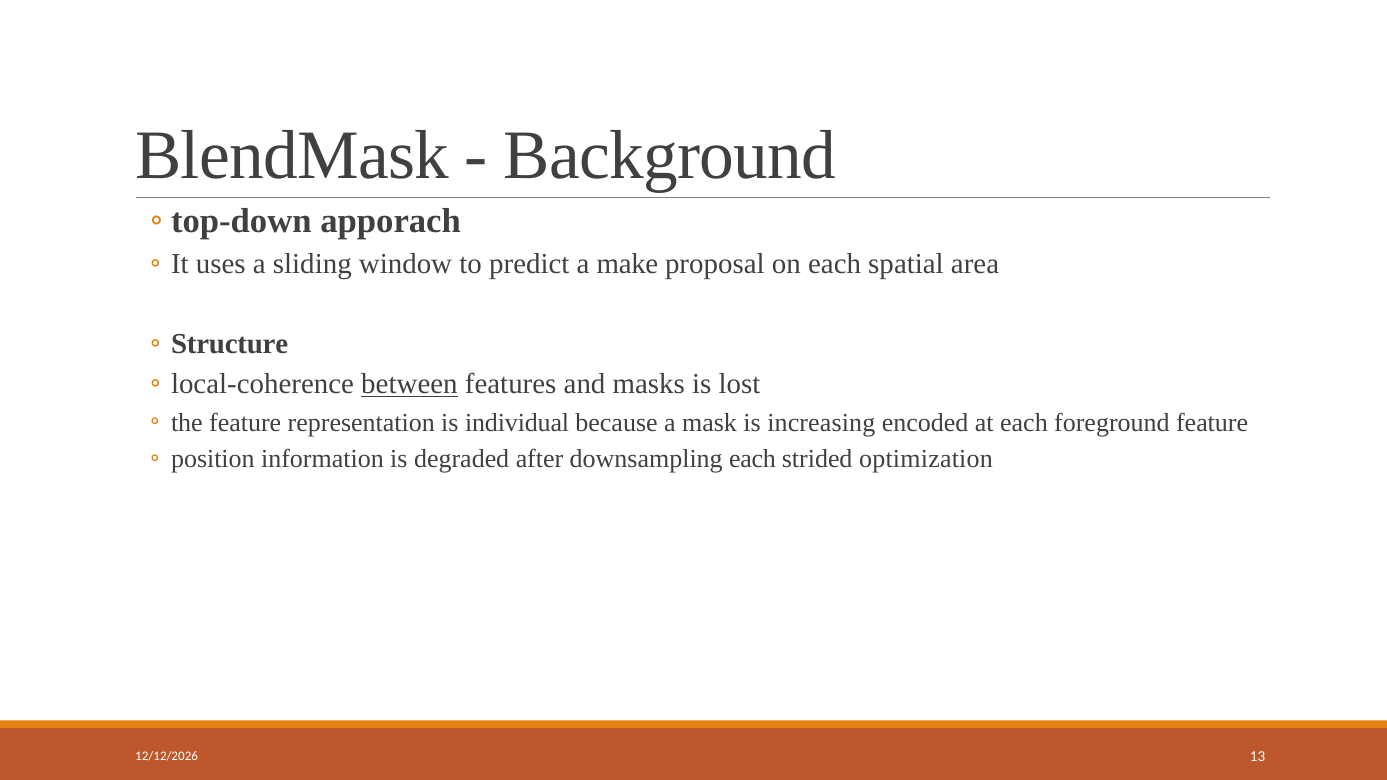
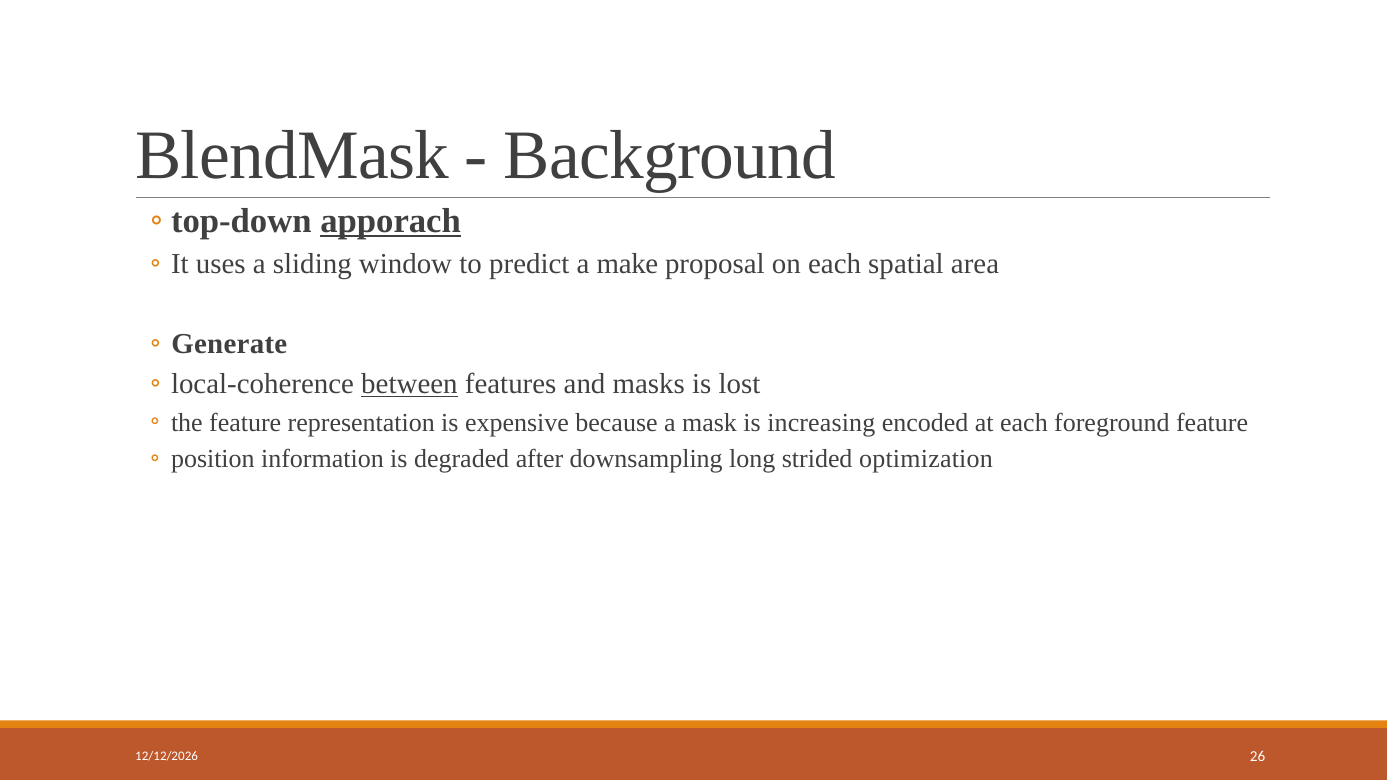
apporach underline: none -> present
Structure: Structure -> Generate
individual: individual -> expensive
downsampling each: each -> long
13: 13 -> 26
